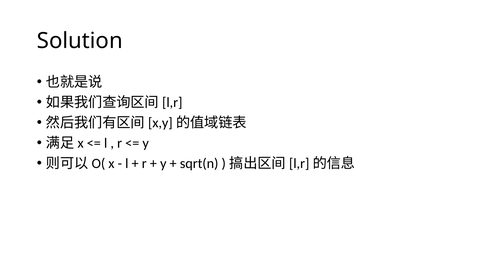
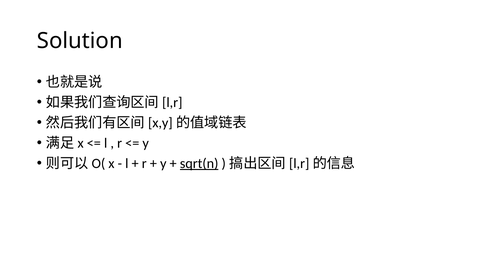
sqrt(n underline: none -> present
